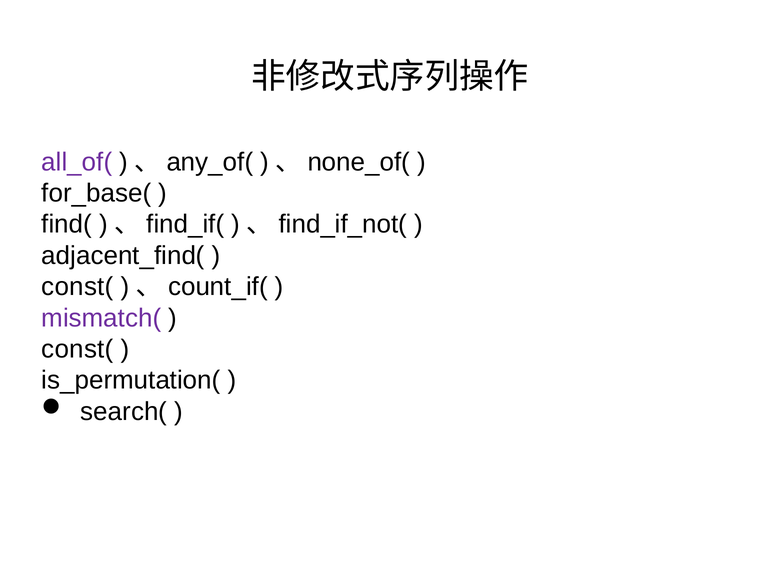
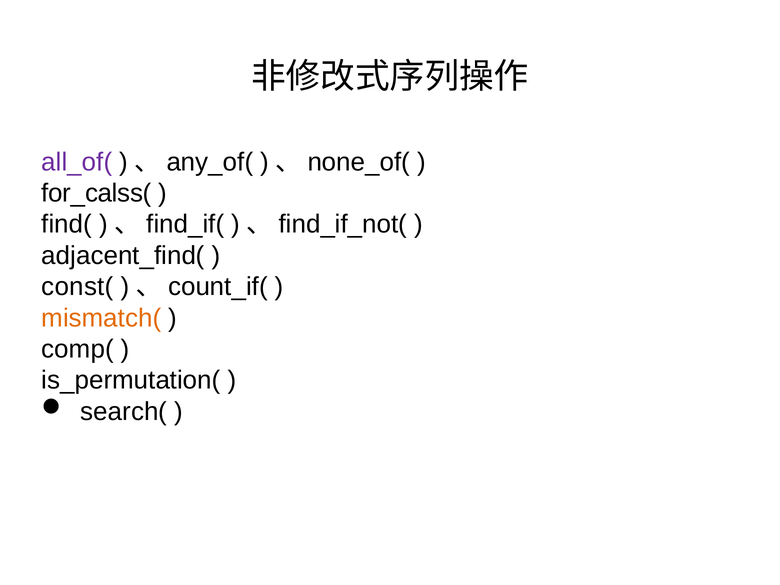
for_base(: for_base( -> for_calss(
mismatch( colour: purple -> orange
const( at (77, 349): const( -> comp(
